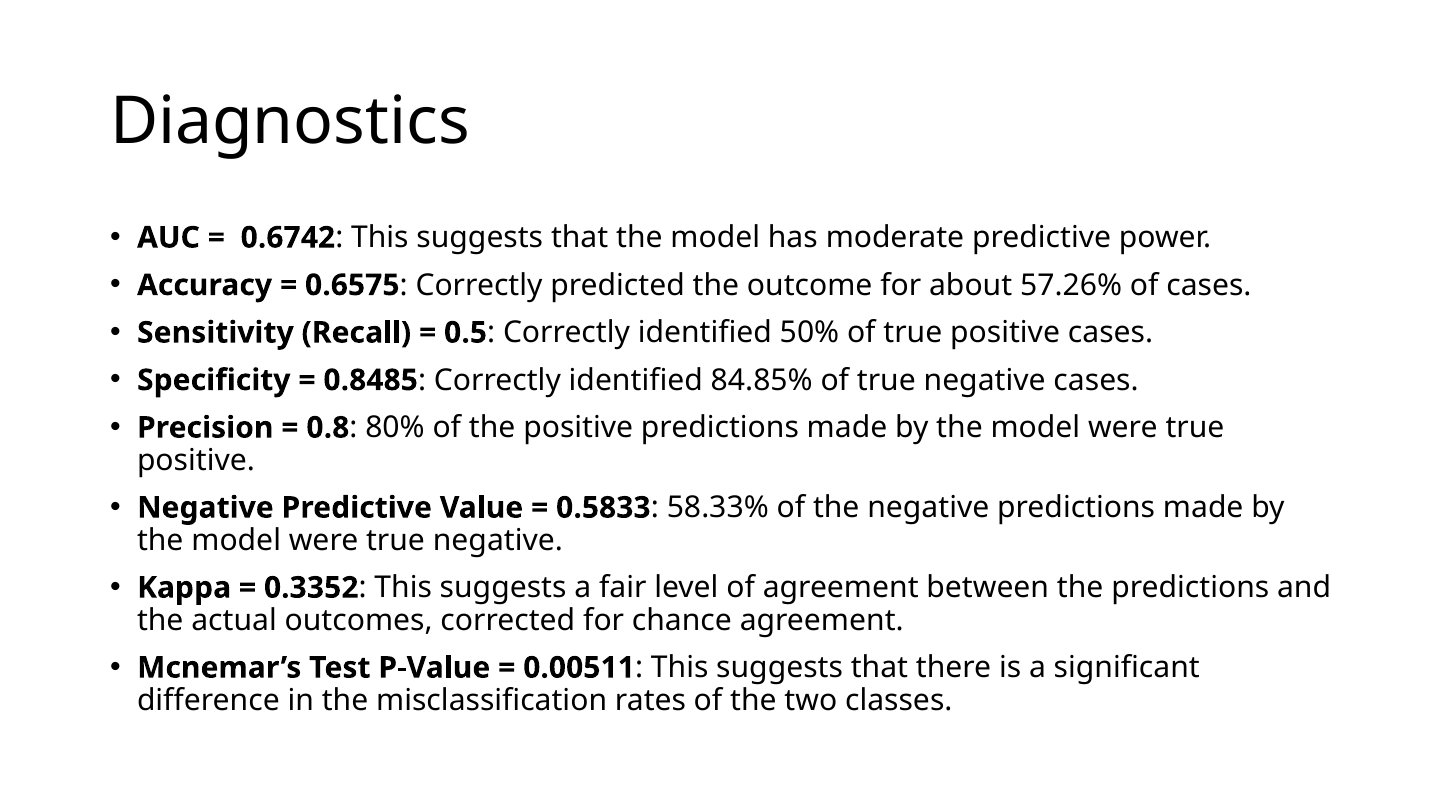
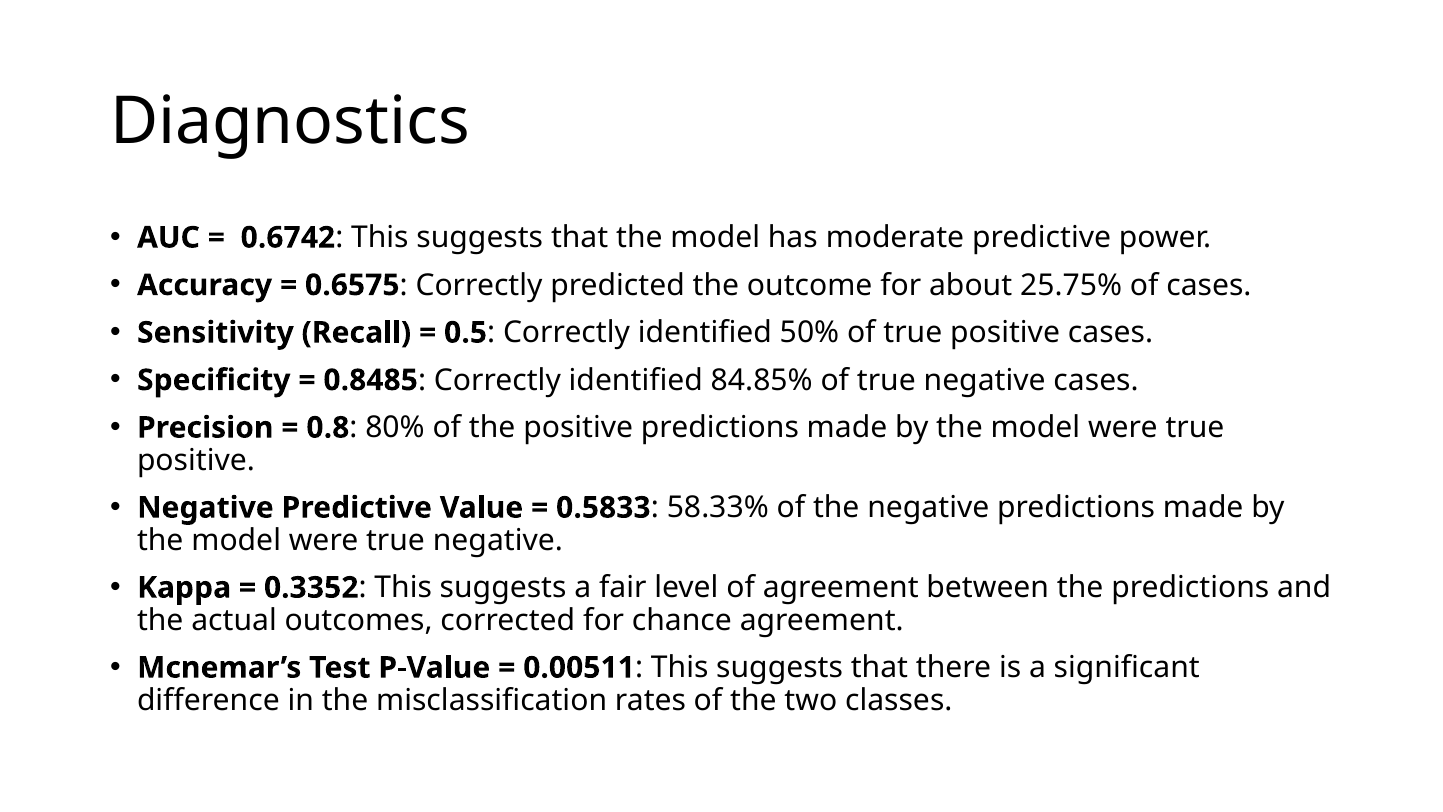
57.26%: 57.26% -> 25.75%
